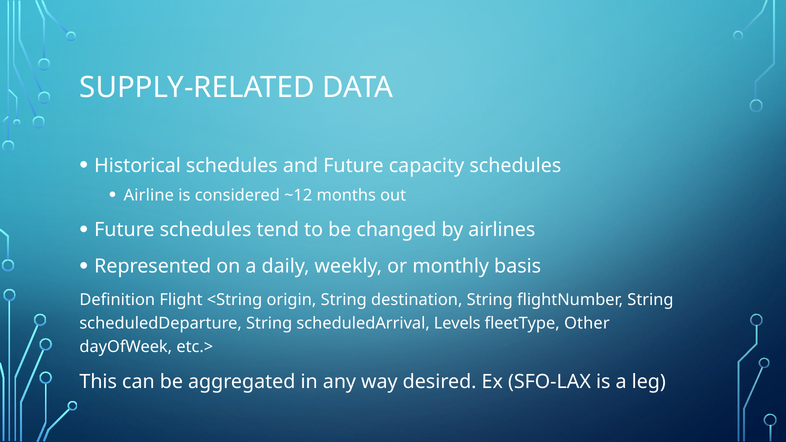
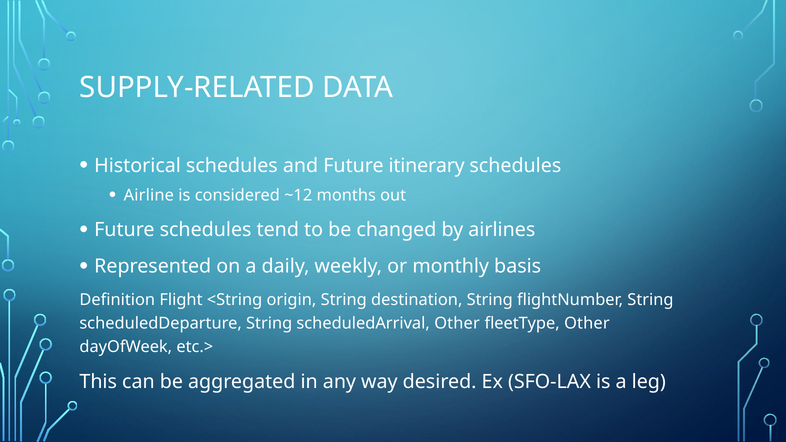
capacity: capacity -> itinerary
scheduledArrival Levels: Levels -> Other
